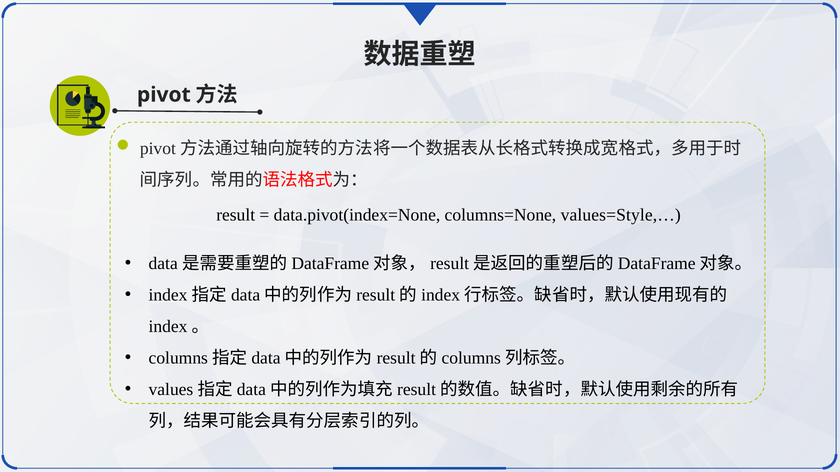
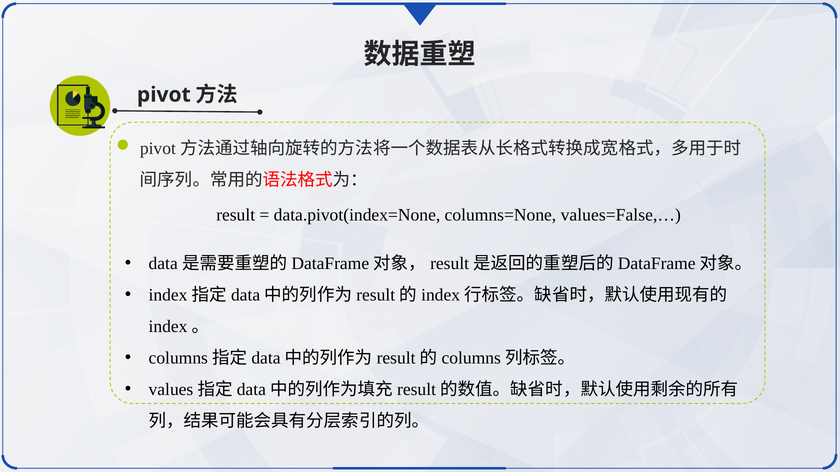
values=Style,…: values=Style,… -> values=False,…
